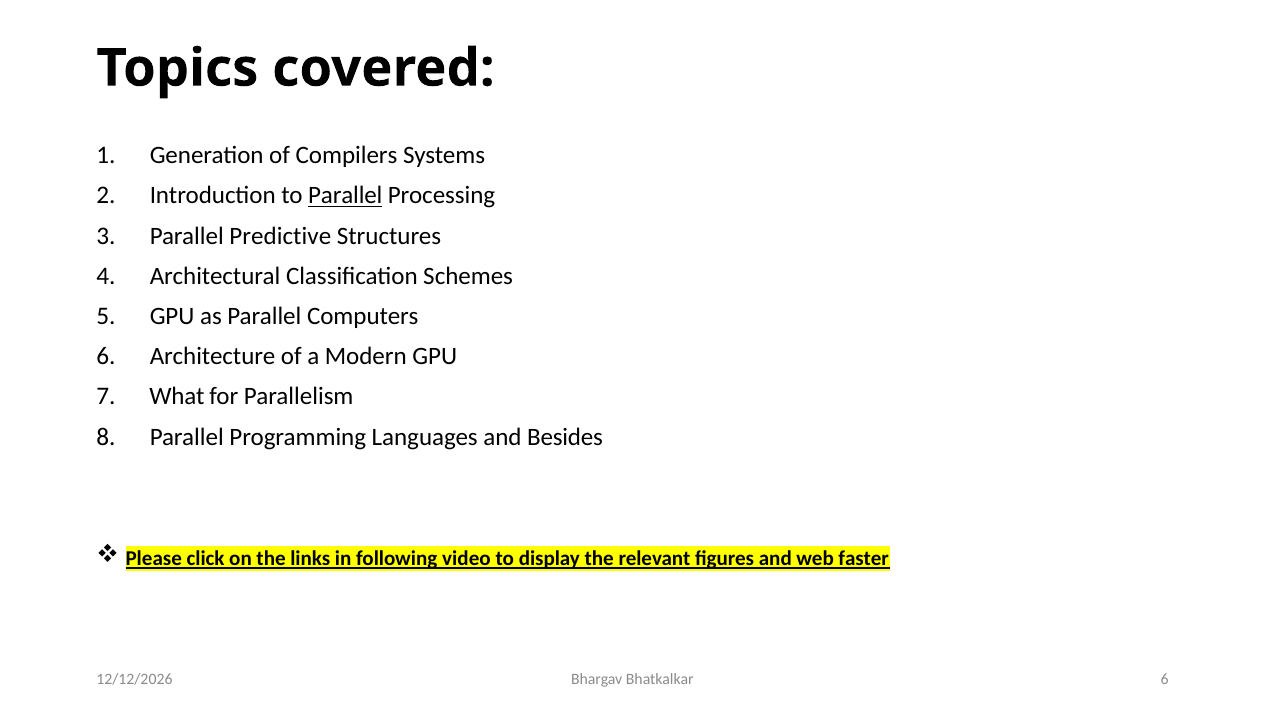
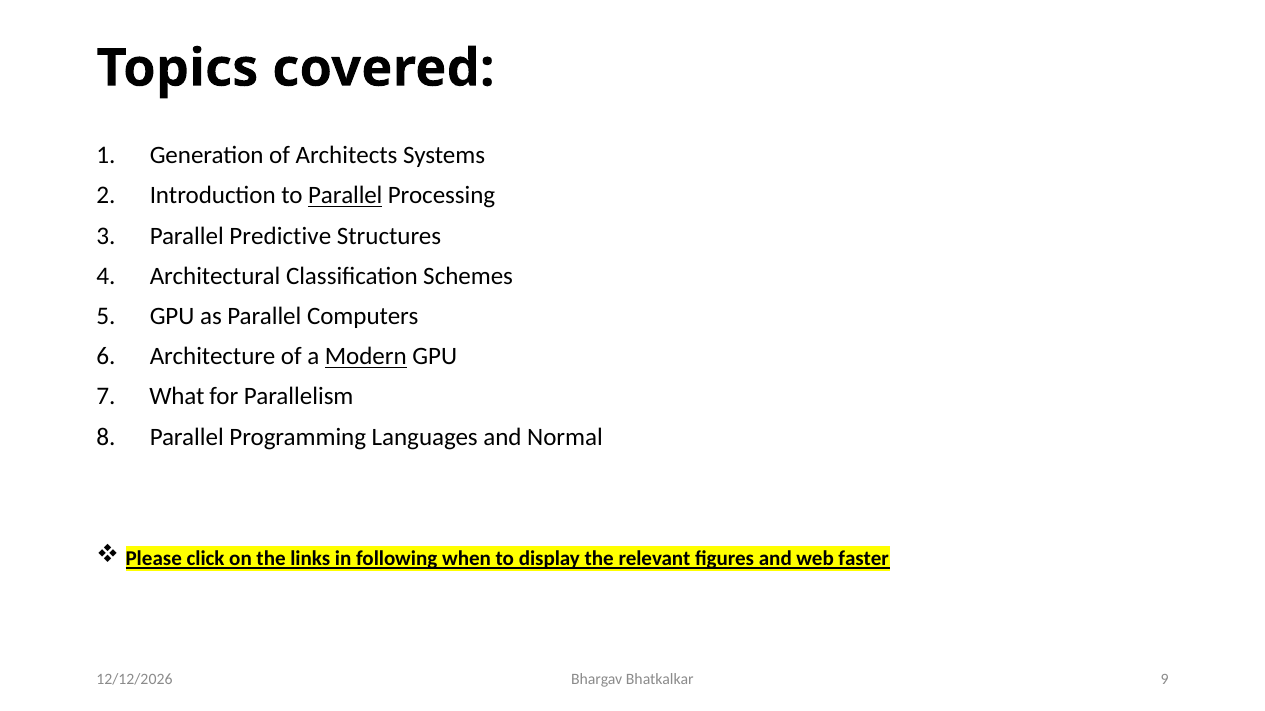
Compilers: Compilers -> Architects
Modern underline: none -> present
Besides: Besides -> Normal
video: video -> when
Bhatkalkar 6: 6 -> 9
